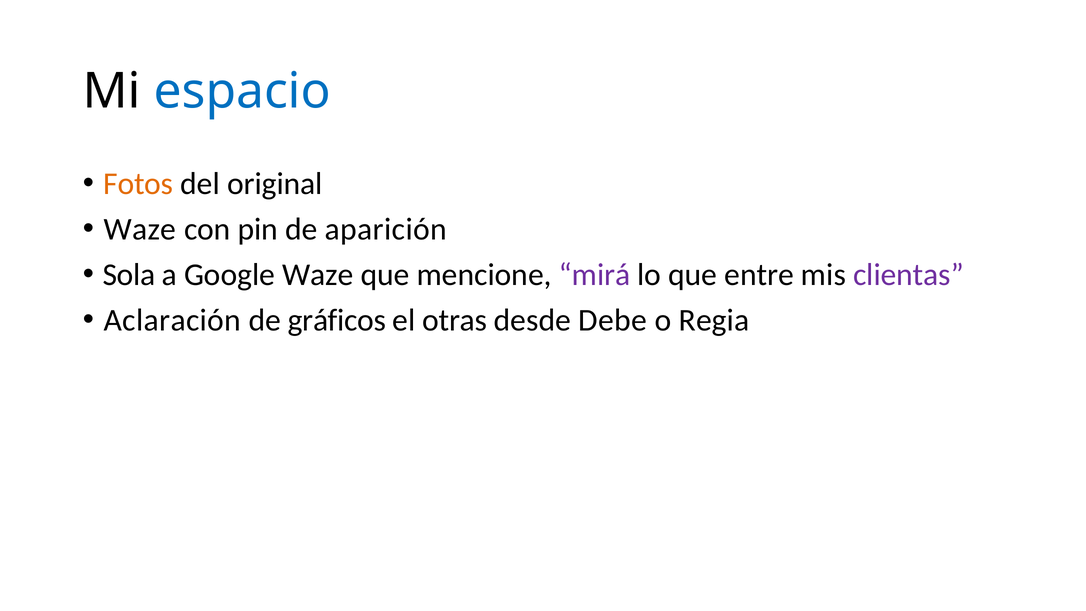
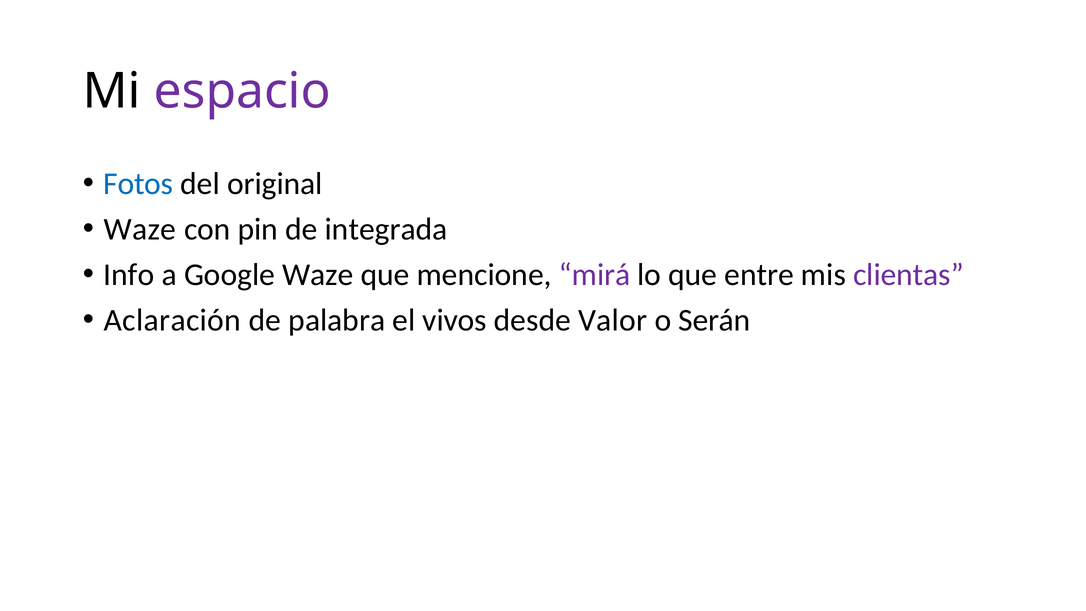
espacio colour: blue -> purple
Fotos colour: orange -> blue
aparición: aparición -> integrada
Sola: Sola -> Info
gráficos: gráficos -> palabra
otras: otras -> vivos
Debe: Debe -> Valor
Regia: Regia -> Serán
